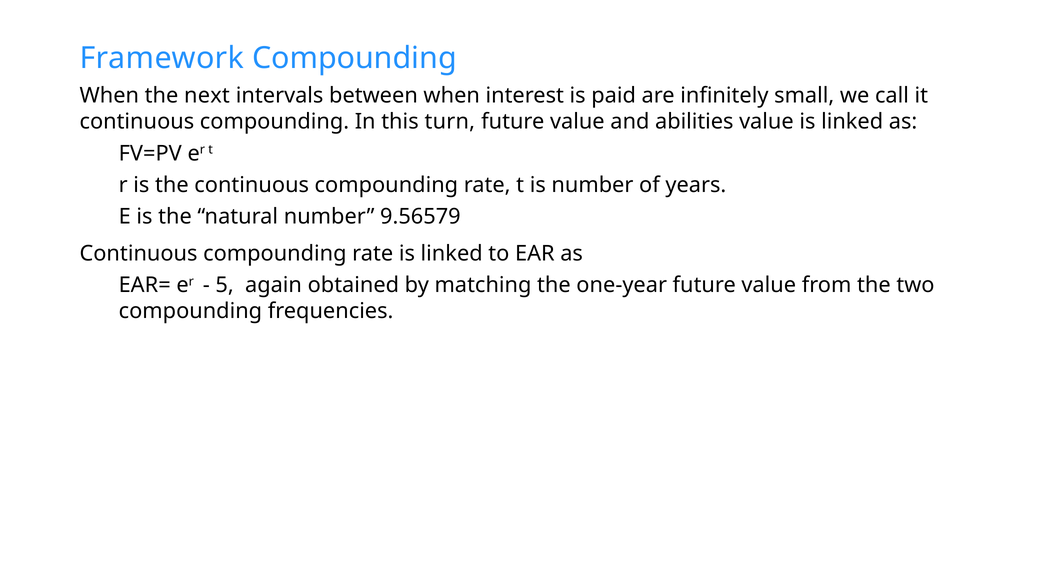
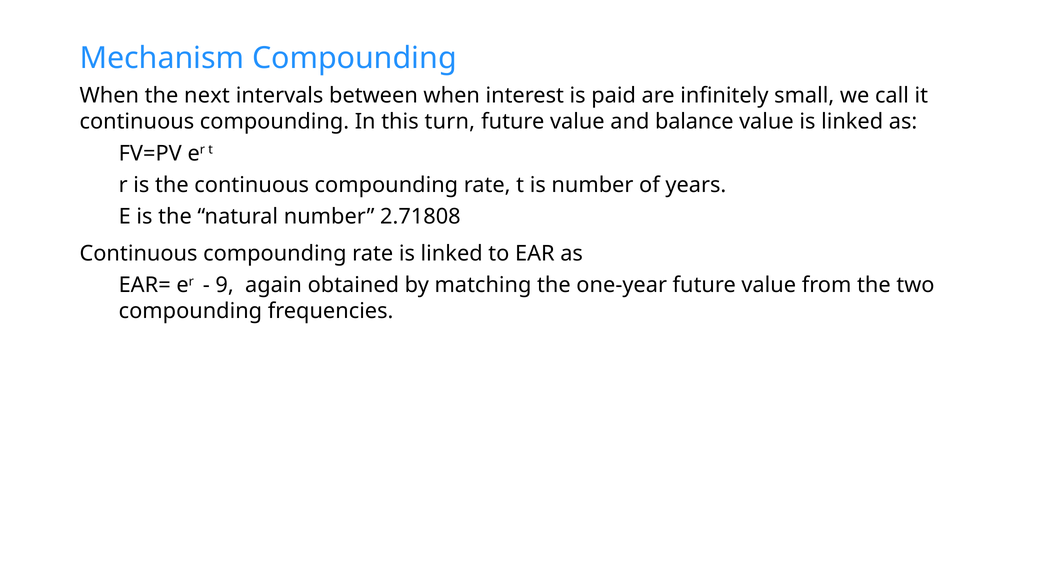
Framework: Framework -> Mechanism
abilities: abilities -> balance
9.56579: 9.56579 -> 2.71808
5: 5 -> 9
